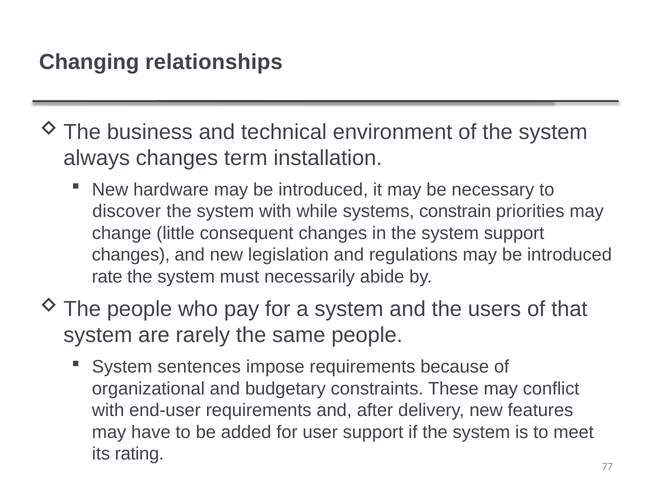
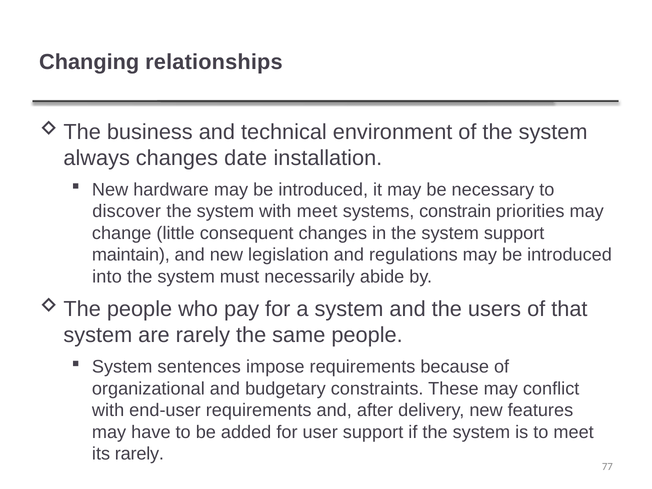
term: term -> date
with while: while -> meet
changes at (131, 255): changes -> maintain
rate: rate -> into
its rating: rating -> rarely
